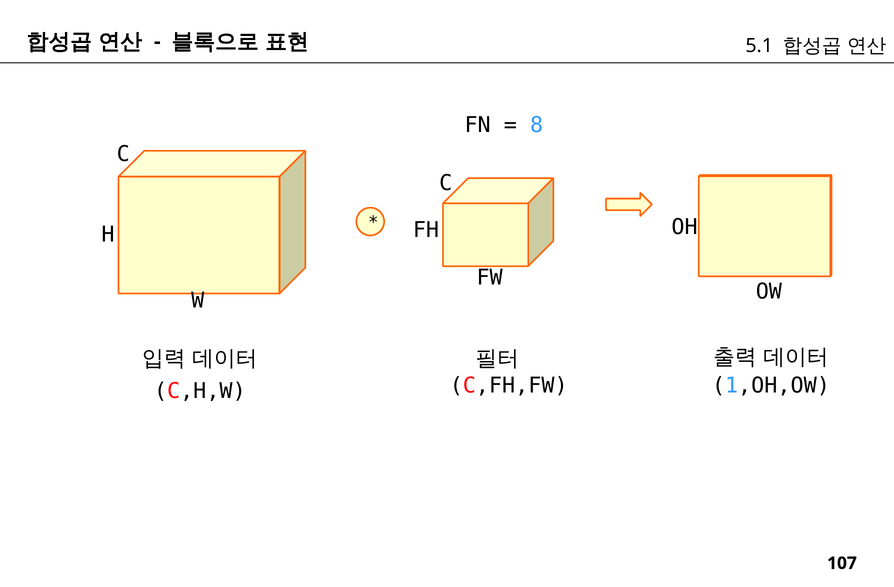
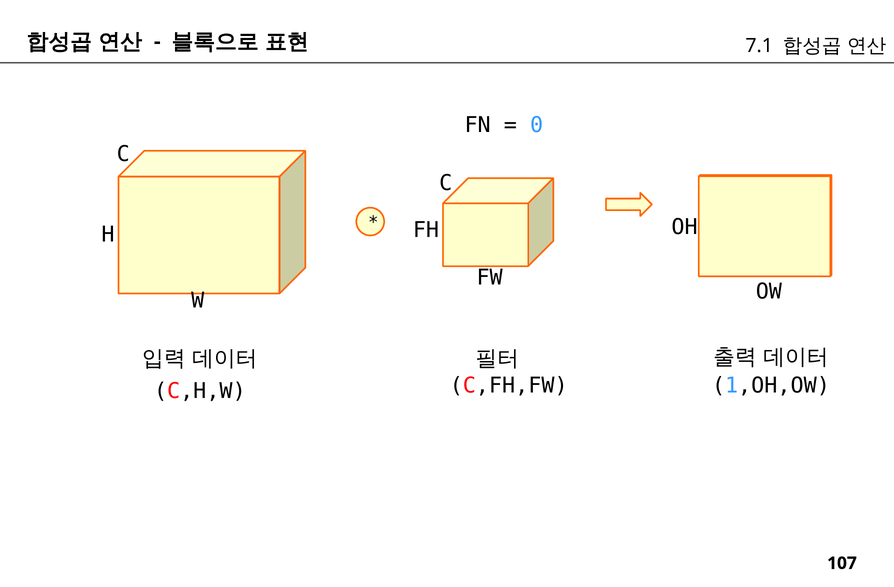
5.1: 5.1 -> 7.1
8: 8 -> 0
